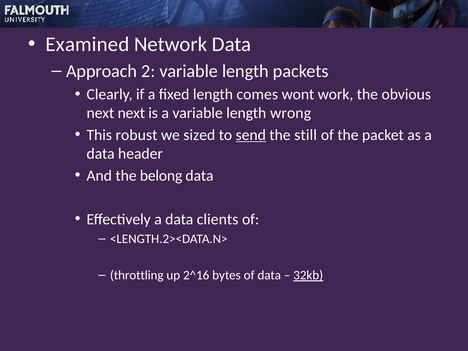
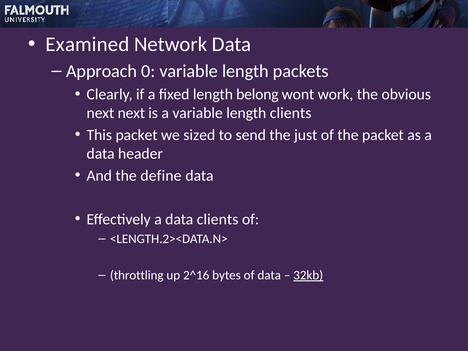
2: 2 -> 0
comes: comes -> belong
length wrong: wrong -> clients
This robust: robust -> packet
send underline: present -> none
still: still -> just
belong: belong -> define
